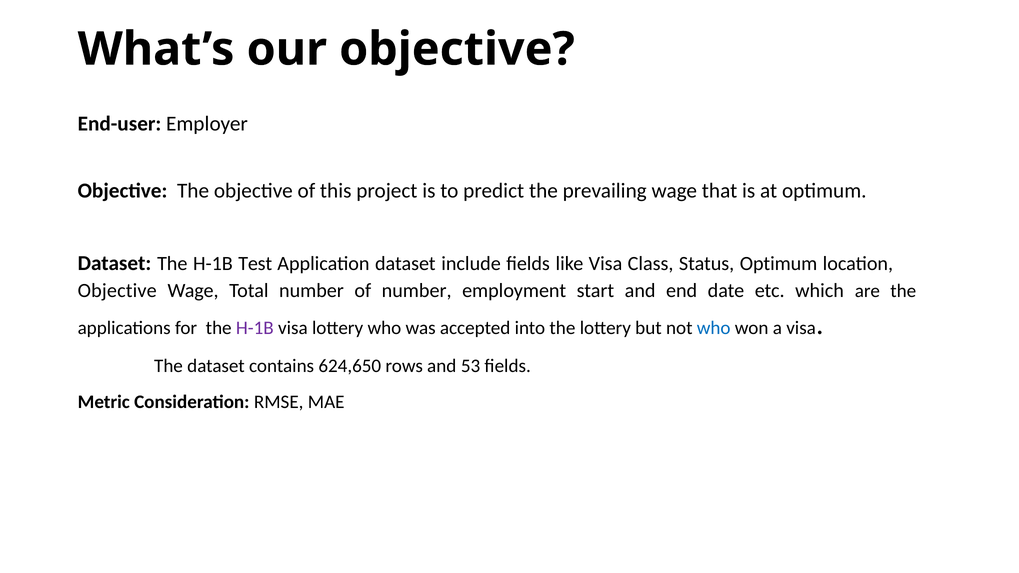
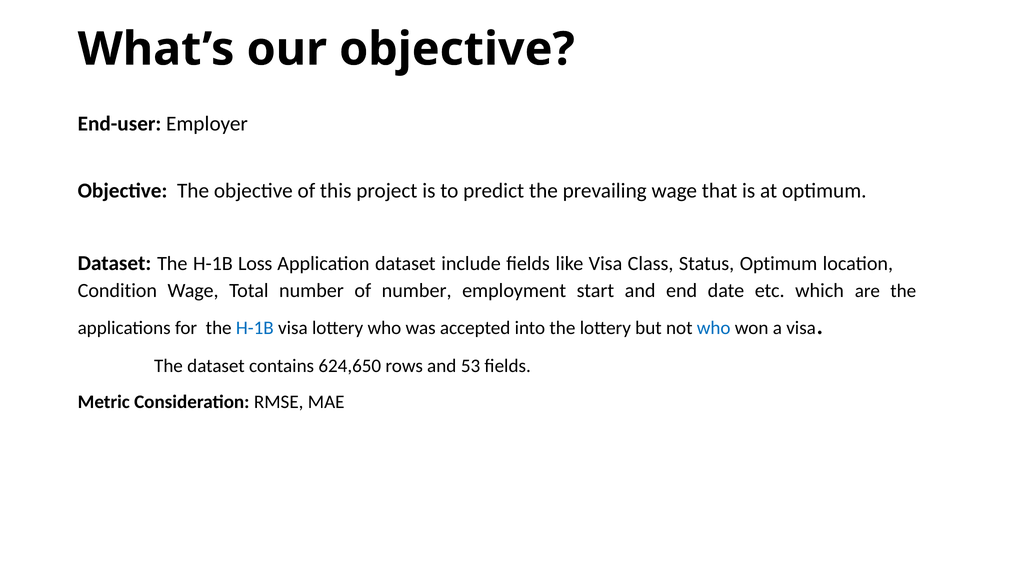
Test: Test -> Loss
Objective at (117, 290): Objective -> Condition
H-1B at (255, 328) colour: purple -> blue
